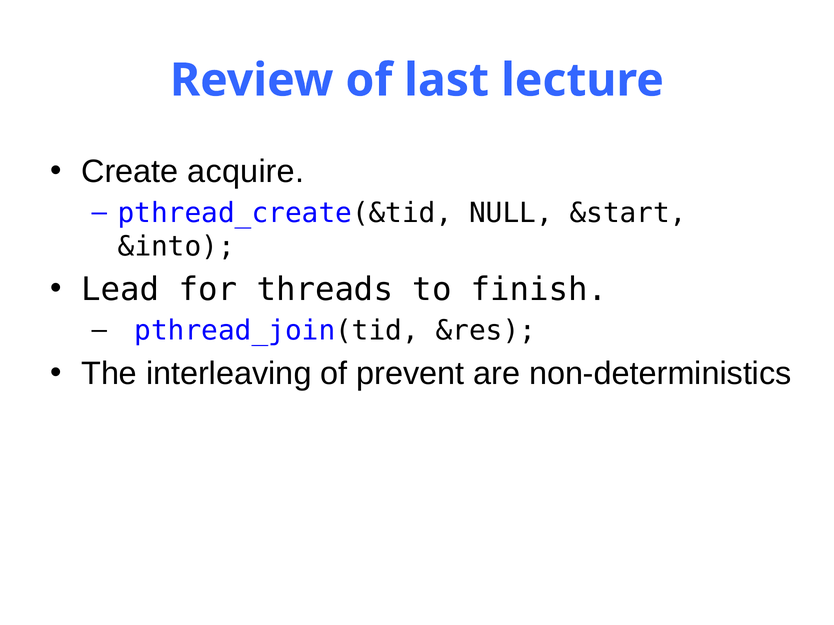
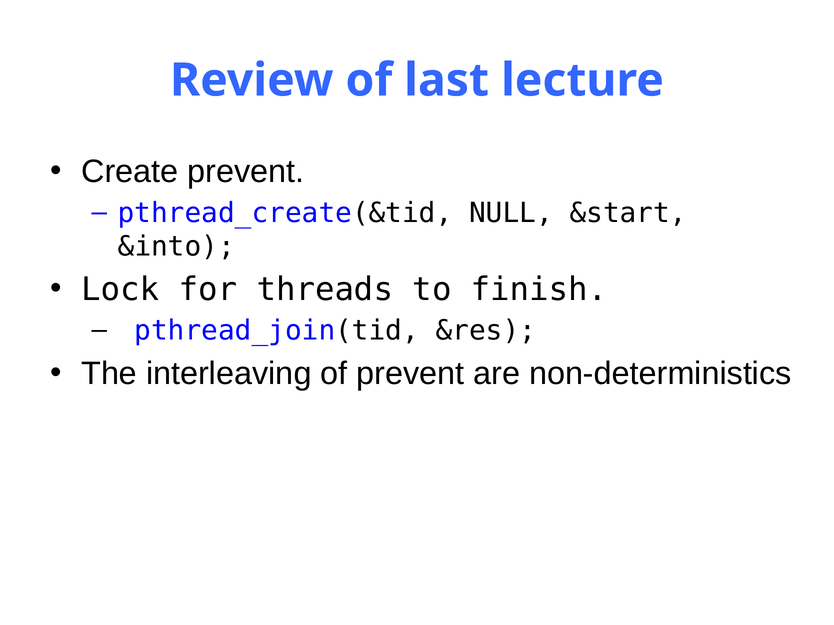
Create acquire: acquire -> prevent
Lead: Lead -> Lock
